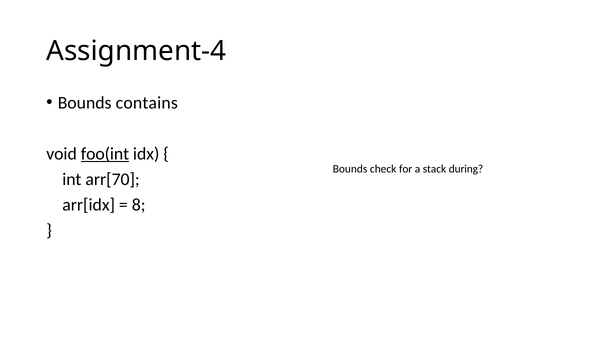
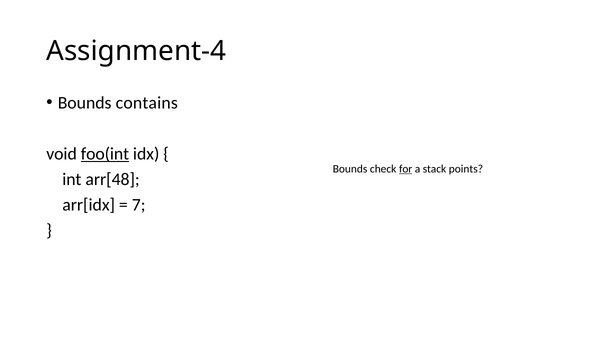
for underline: none -> present
during: during -> points
arr[70: arr[70 -> arr[48
8: 8 -> 7
